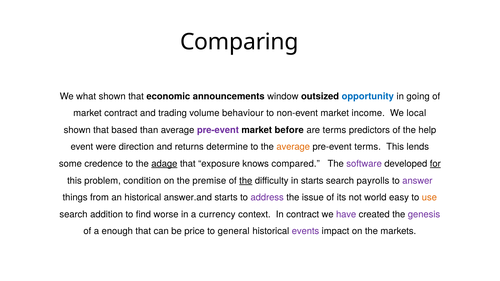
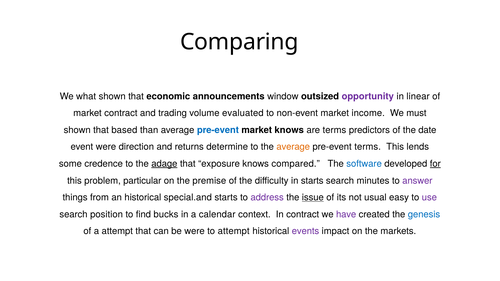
opportunity colour: blue -> purple
going: going -> linear
behaviour: behaviour -> evaluated
local: local -> must
pre-event at (218, 130) colour: purple -> blue
market before: before -> knows
help: help -> date
software colour: purple -> blue
condition: condition -> particular
the at (246, 181) underline: present -> none
payrolls: payrolls -> minutes
answer.and: answer.and -> special.and
issue underline: none -> present
world: world -> usual
use colour: orange -> purple
addition: addition -> position
worse: worse -> bucks
currency: currency -> calendar
genesis colour: purple -> blue
a enough: enough -> attempt
be price: price -> were
to general: general -> attempt
